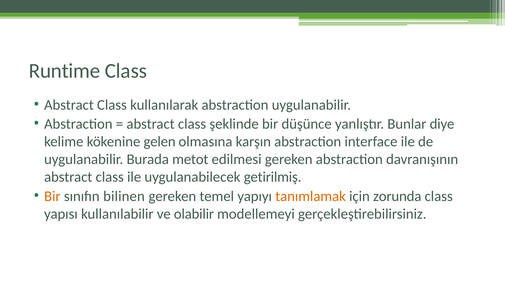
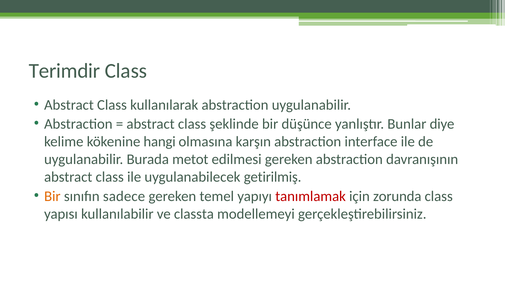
Runtime: Runtime -> Terimdir
gelen: gelen -> hangi
bilinen: bilinen -> sadece
tanımlamak colour: orange -> red
olabilir: olabilir -> classta
